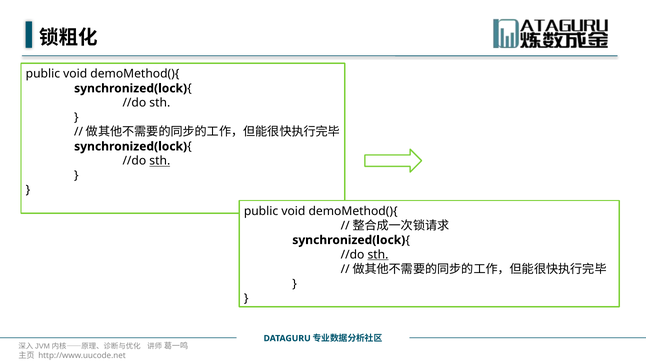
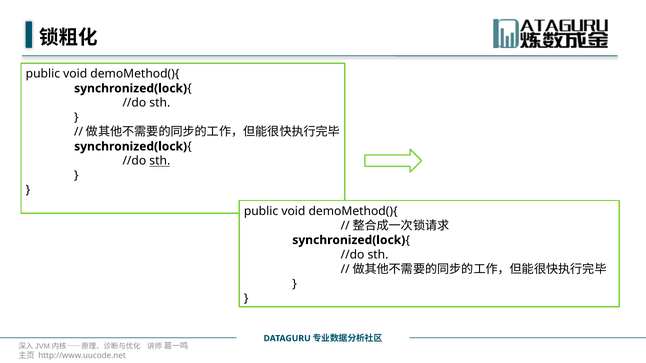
sth at (378, 255) underline: present -> none
